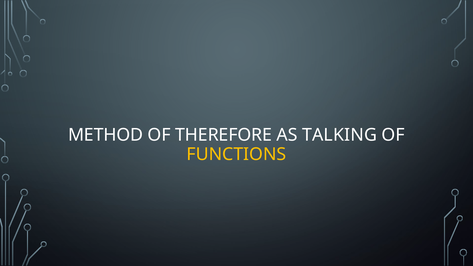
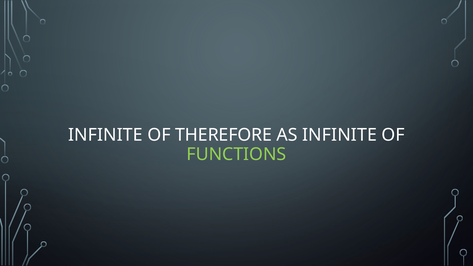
METHOD at (106, 135): METHOD -> INFINITE
AS TALKING: TALKING -> INFINITE
FUNCTIONS colour: yellow -> light green
